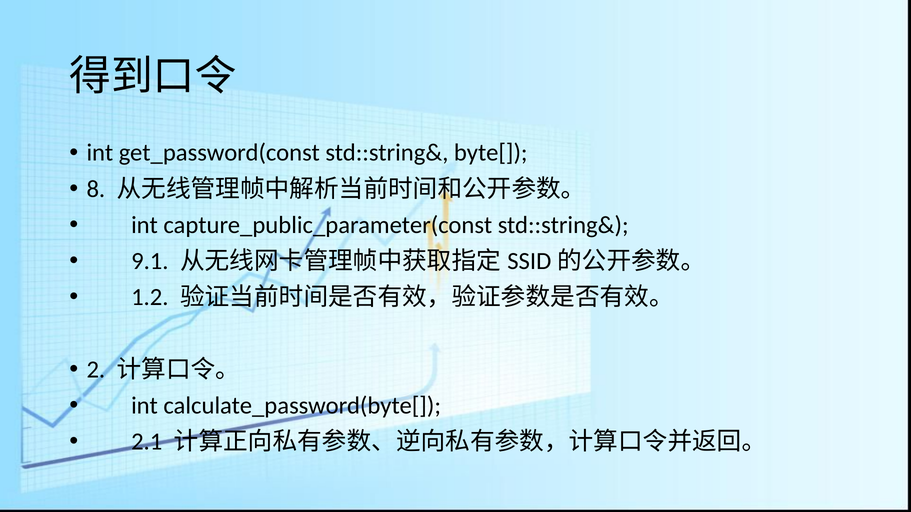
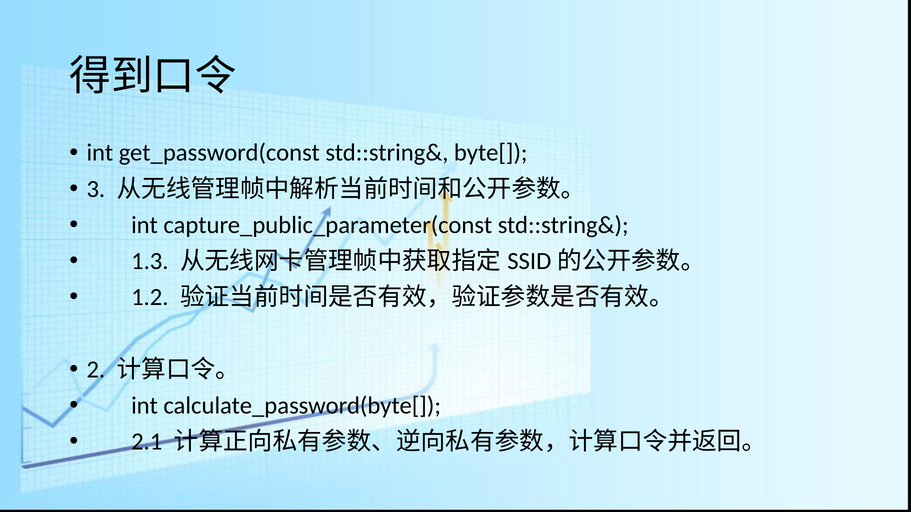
8: 8 -> 3
9.1: 9.1 -> 1.3
